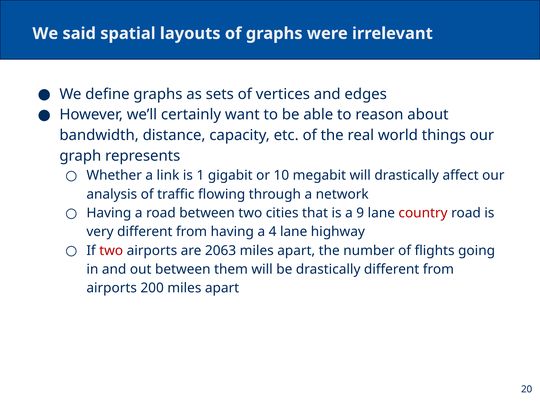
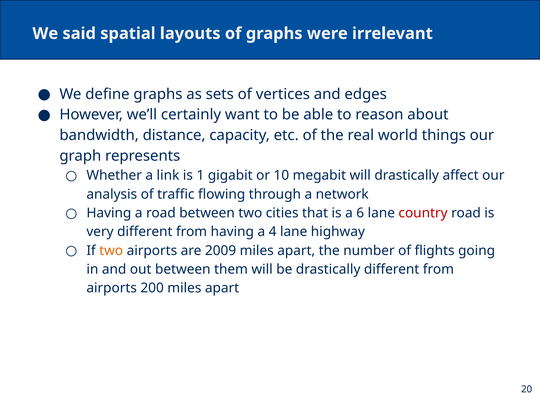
9: 9 -> 6
two at (111, 251) colour: red -> orange
2063: 2063 -> 2009
